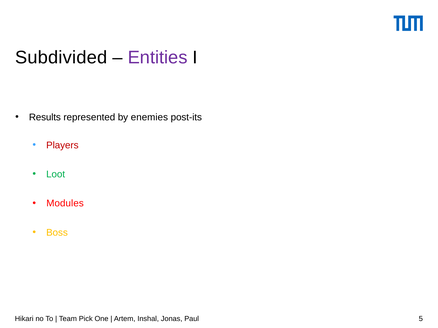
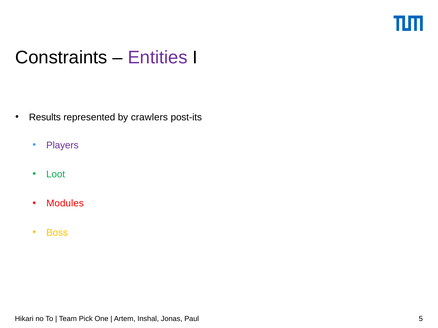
Subdivided: Subdivided -> Constraints
enemies: enemies -> crawlers
Players colour: red -> purple
